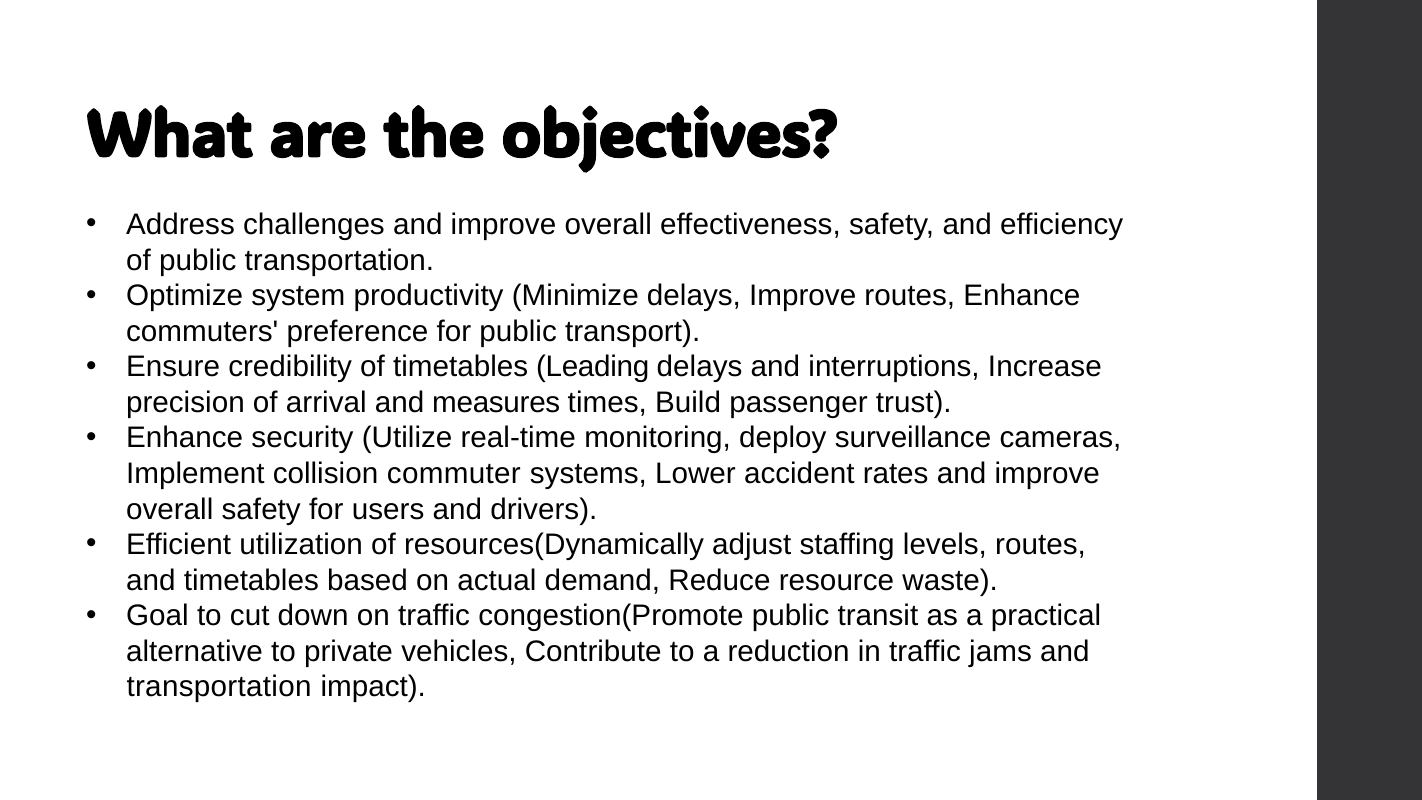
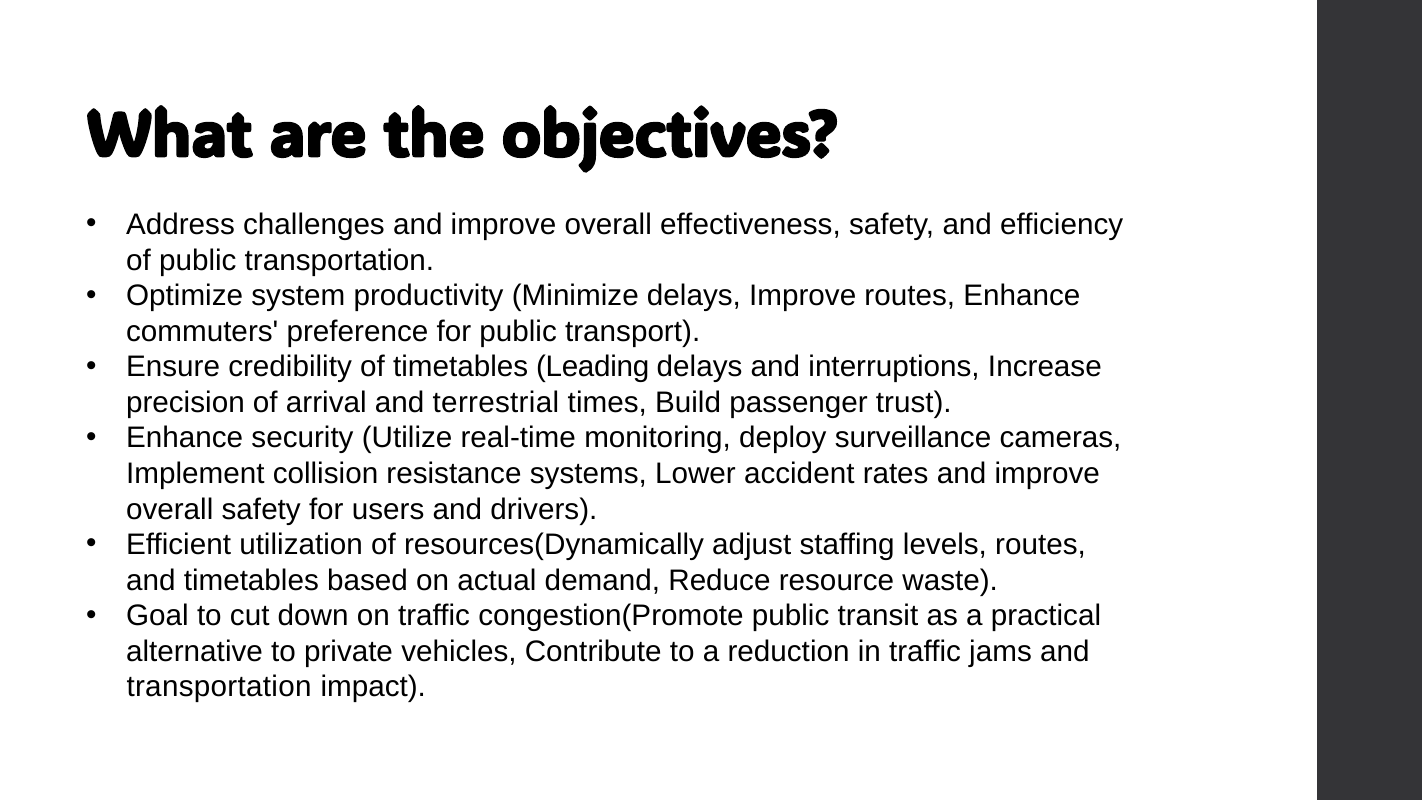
measures: measures -> terrestrial
commuter: commuter -> resistance
